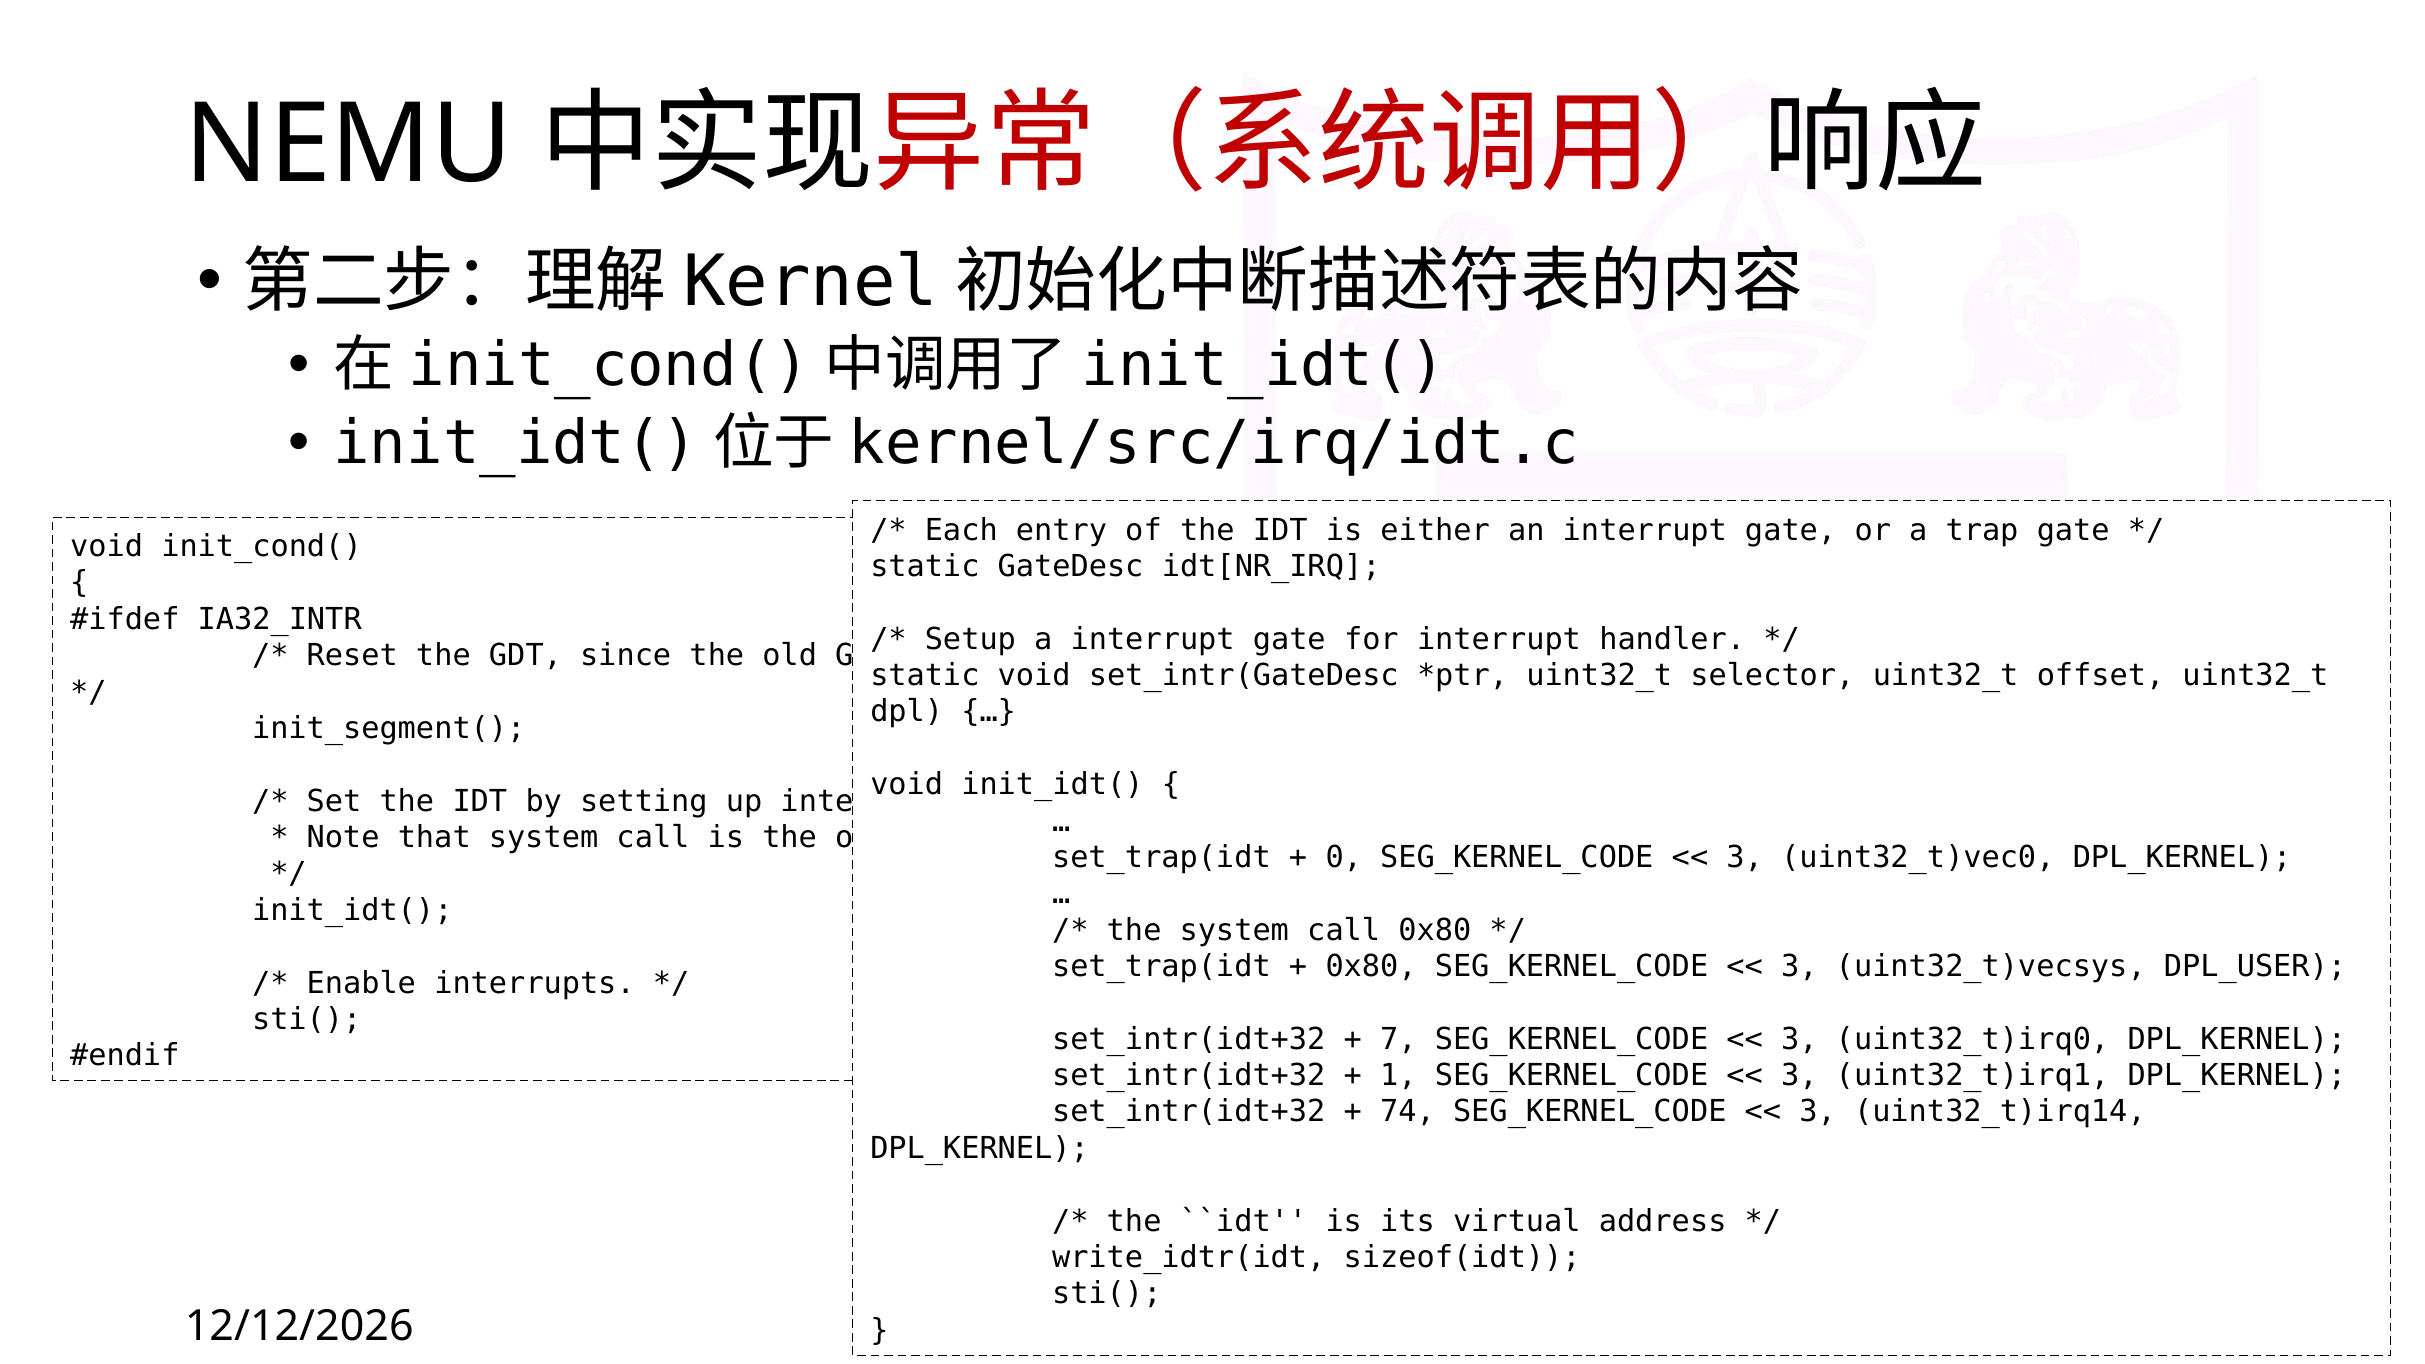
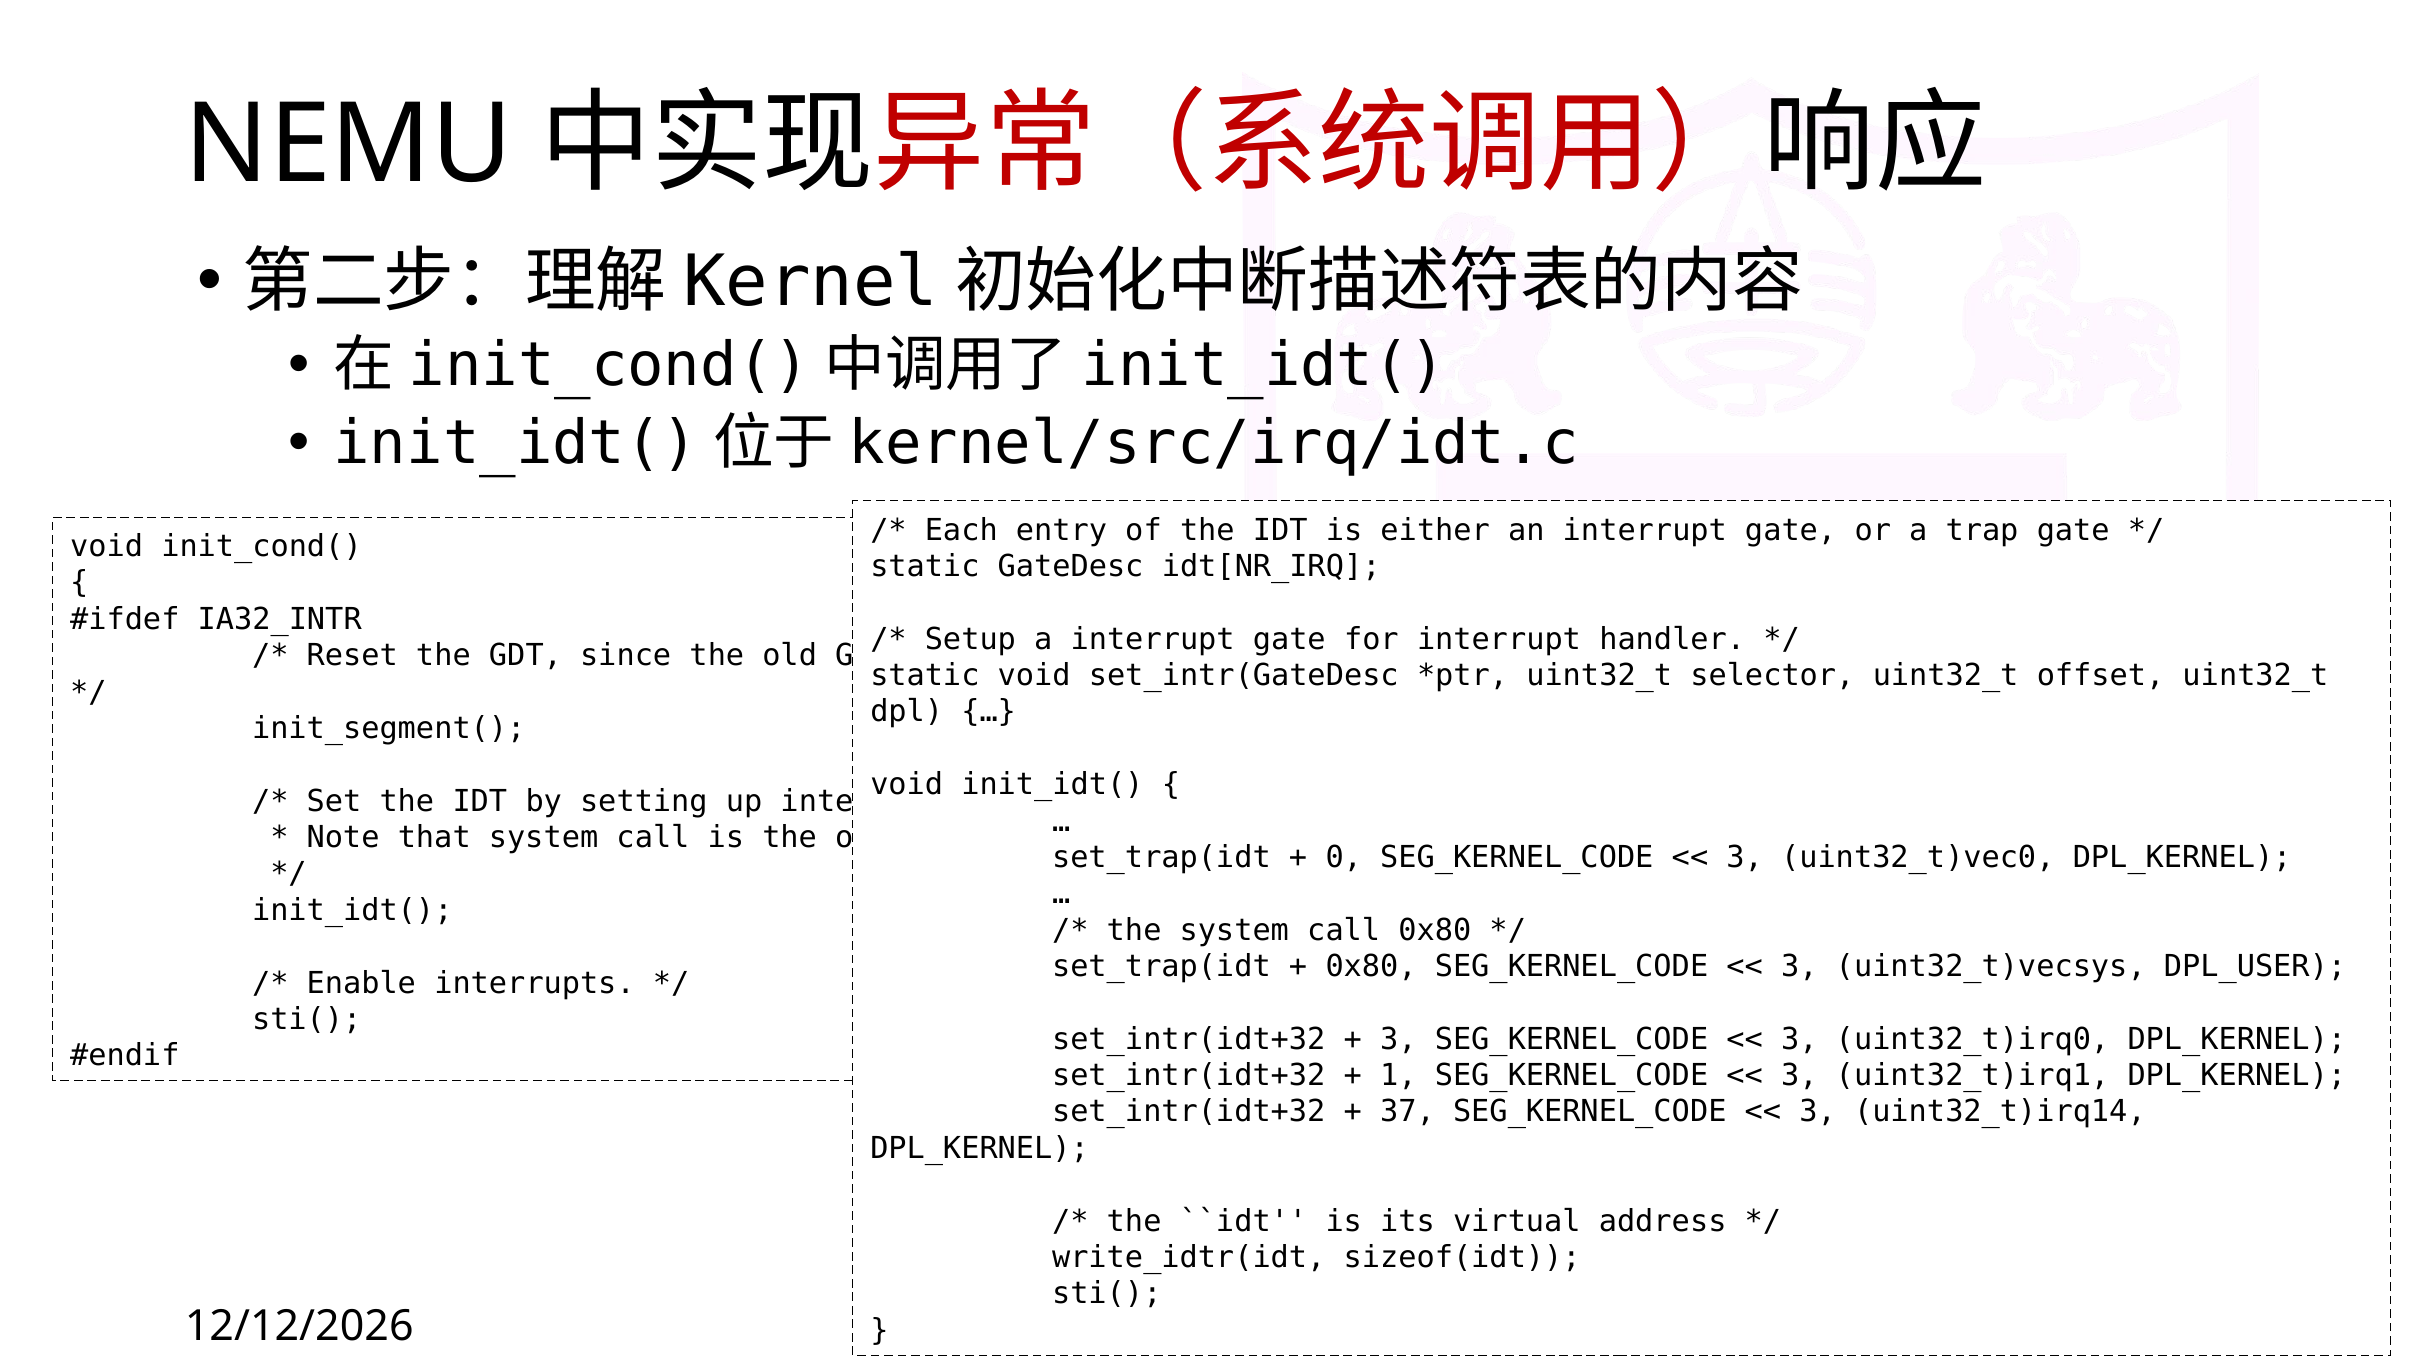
7 at (1398, 1039): 7 -> 3
74: 74 -> 37
